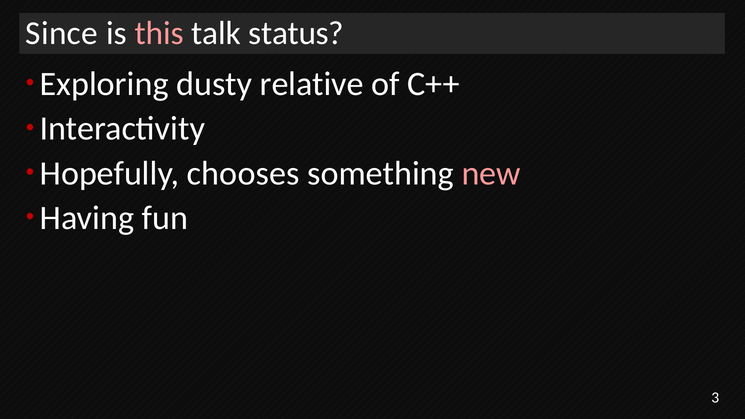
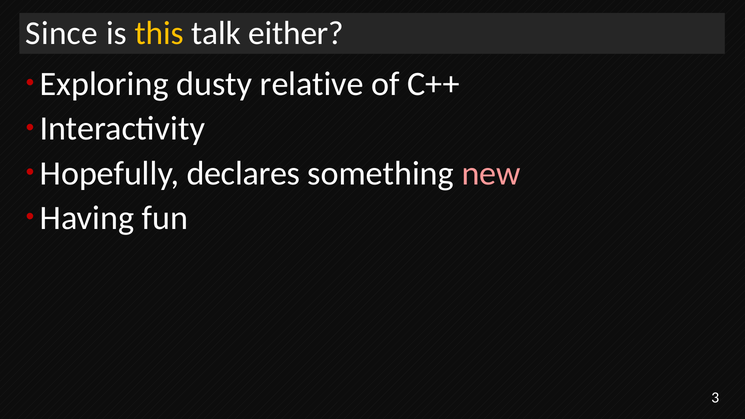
this colour: pink -> yellow
status: status -> either
chooses: chooses -> declares
